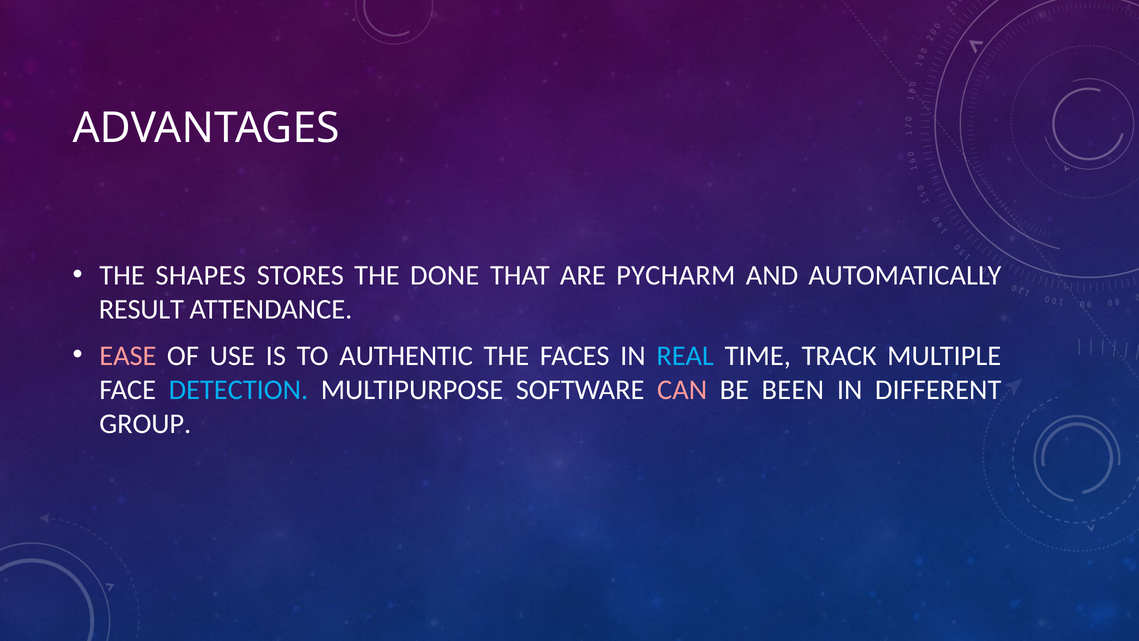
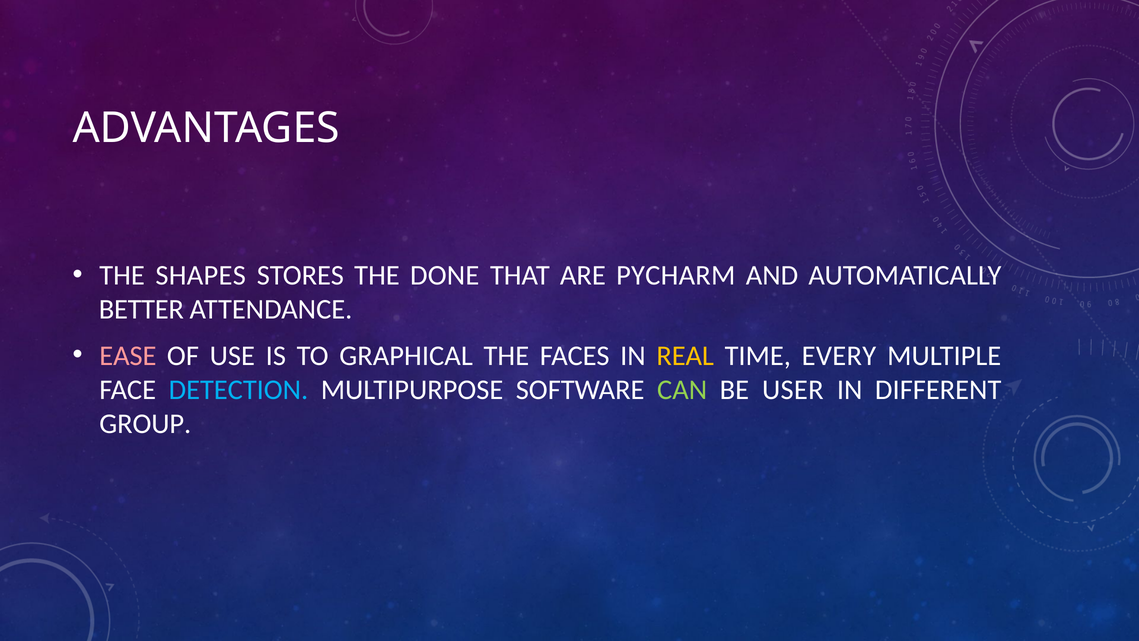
RESULT: RESULT -> BETTER
AUTHENTIC: AUTHENTIC -> GRAPHICAL
REAL colour: light blue -> yellow
TRACK: TRACK -> EVERY
CAN colour: pink -> light green
BEEN: BEEN -> USER
